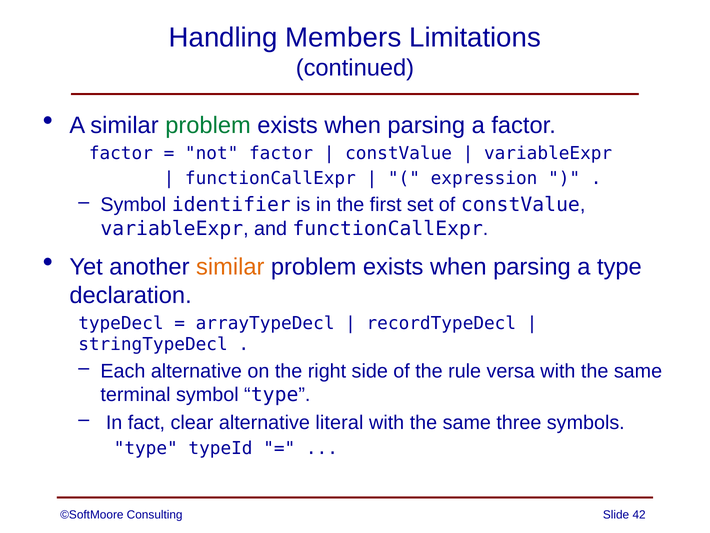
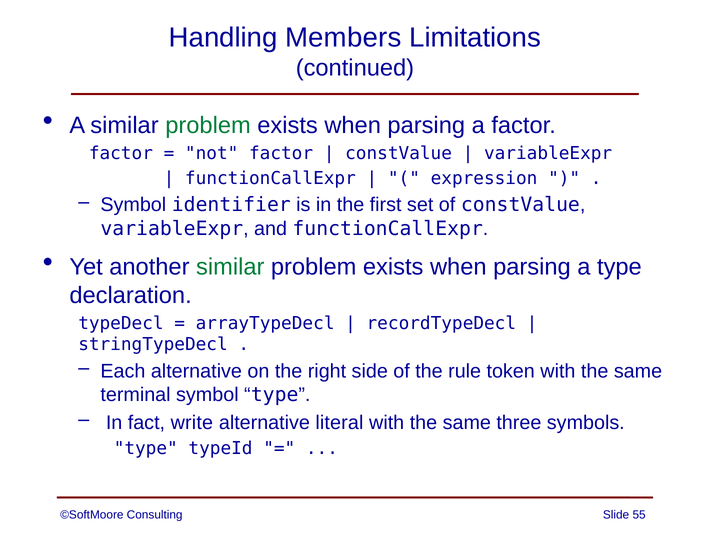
similar at (230, 267) colour: orange -> green
versa: versa -> token
clear: clear -> write
42: 42 -> 55
